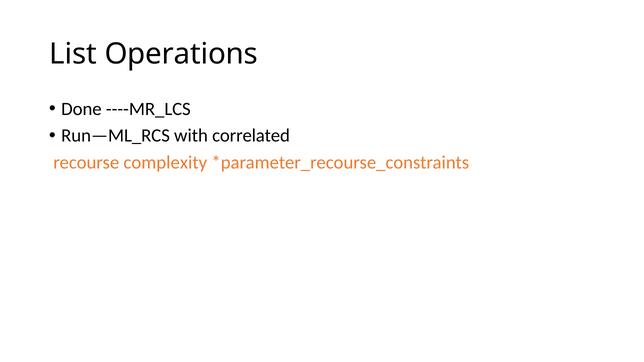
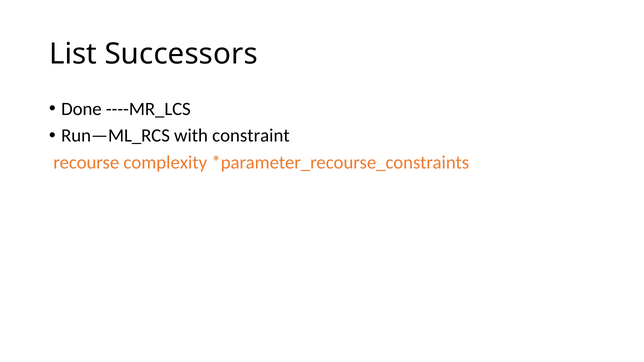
Operations: Operations -> Successors
correlated: correlated -> constraint
